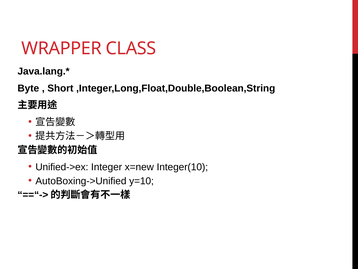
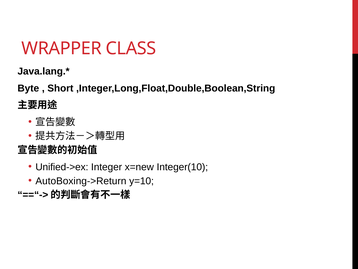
AutoBoxing->Unified: AutoBoxing->Unified -> AutoBoxing->Return
